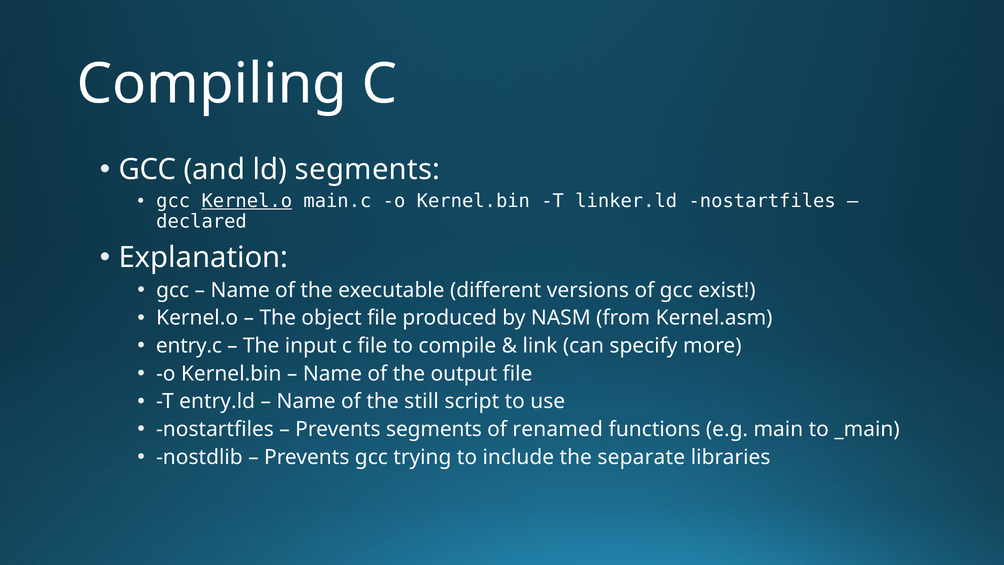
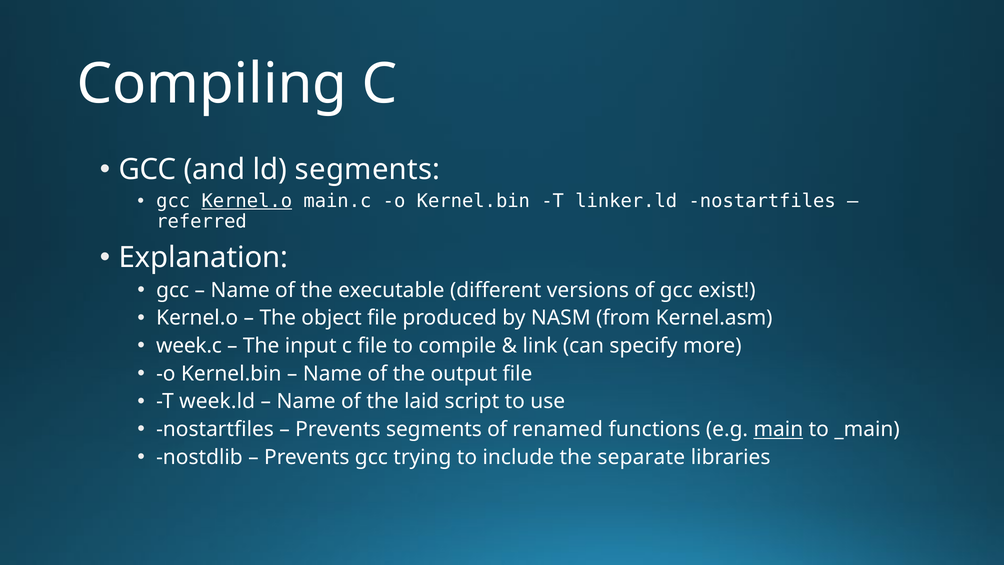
declared: declared -> referred
entry.c: entry.c -> week.c
entry.ld: entry.ld -> week.ld
still: still -> laid
main underline: none -> present
